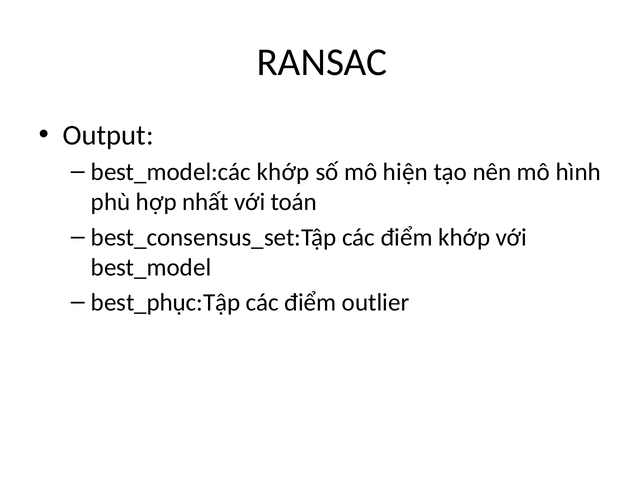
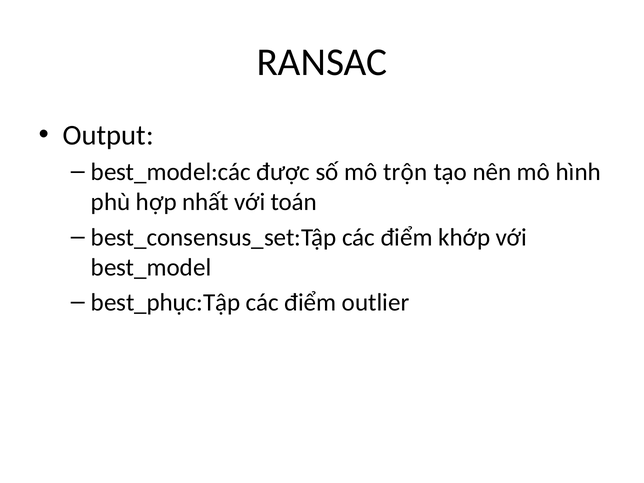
best_model:các khớp: khớp -> được
hiện: hiện -> trộn
